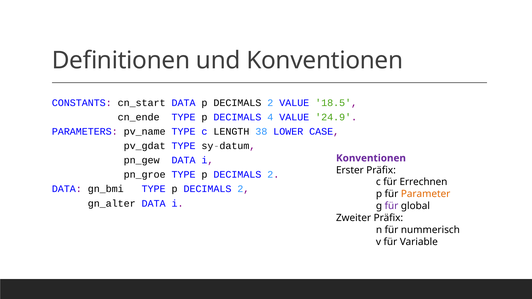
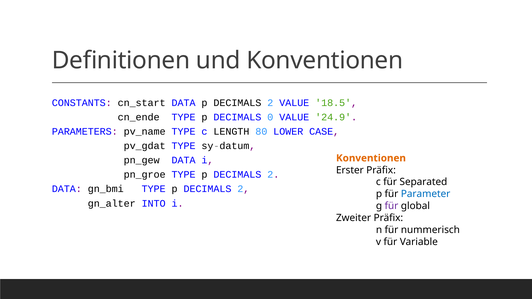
4: 4 -> 0
38: 38 -> 80
Konventionen at (371, 158) colour: purple -> orange
Errechnen: Errechnen -> Separated
Parameter colour: orange -> blue
gn_alter DATA: DATA -> INTO
